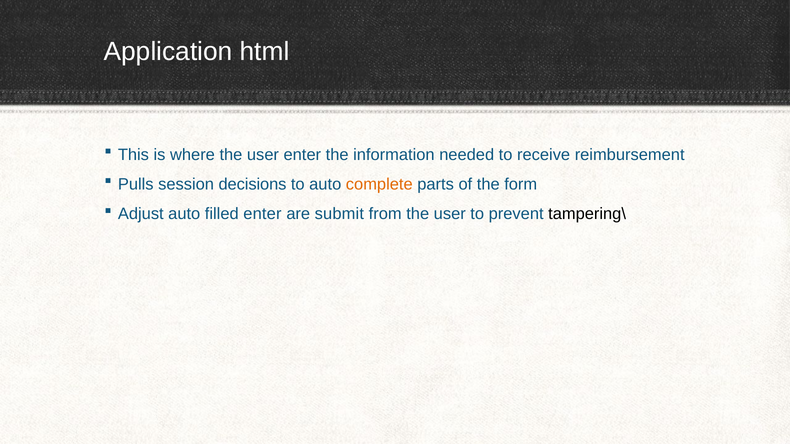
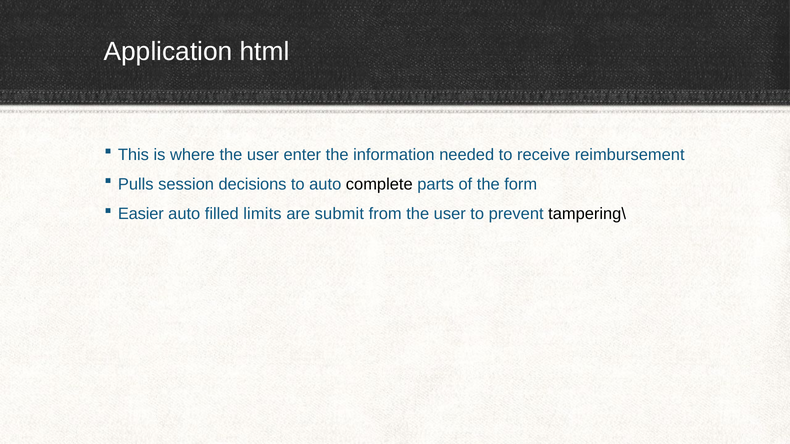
complete colour: orange -> black
Adjust: Adjust -> Easier
filled enter: enter -> limits
